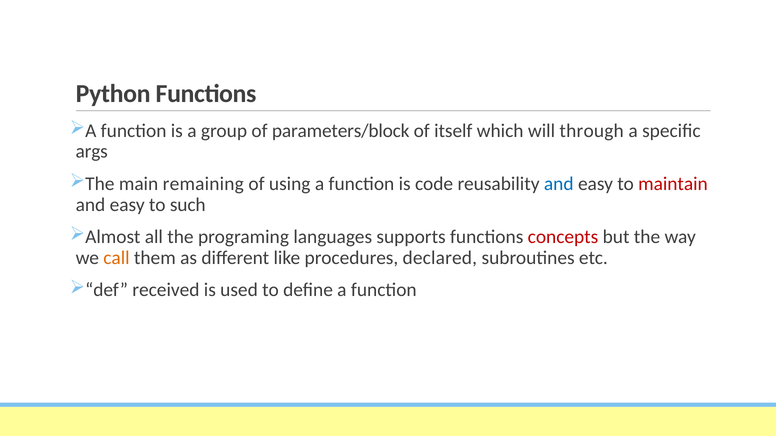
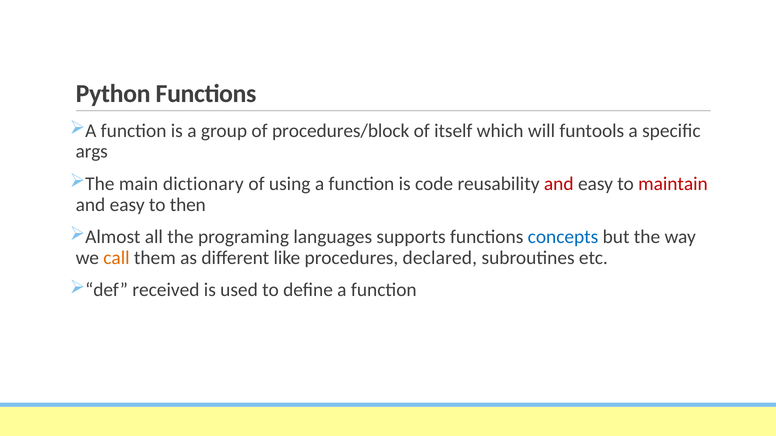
parameters/block: parameters/block -> procedures/block
through: through -> funtools
remaining: remaining -> dictionary
and at (559, 184) colour: blue -> red
such: such -> then
concepts colour: red -> blue
